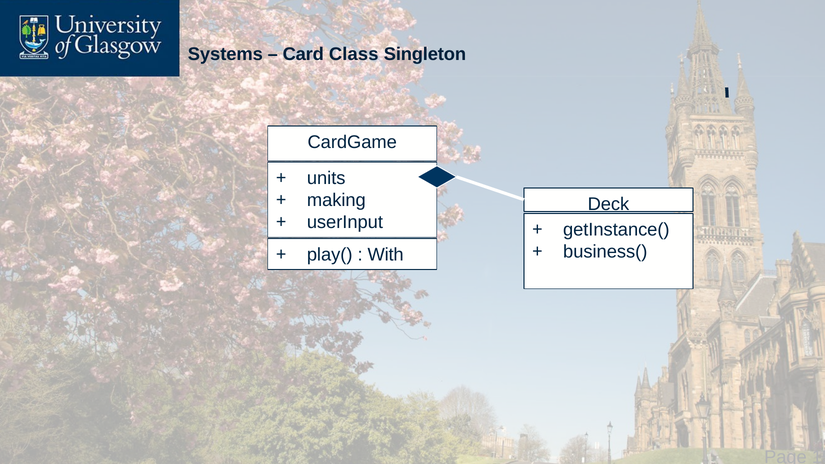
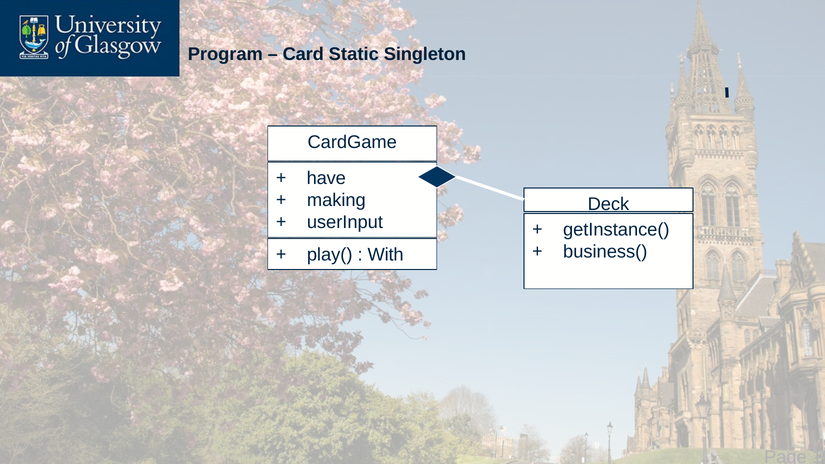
Systems: Systems -> Program
Class: Class -> Static
units: units -> have
